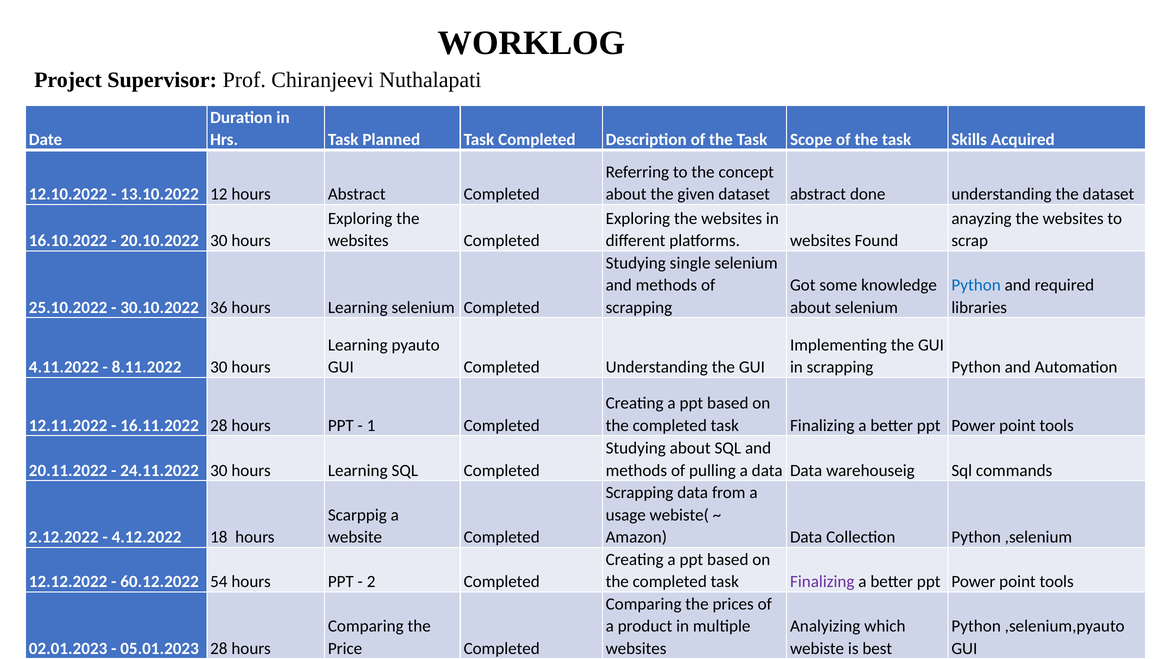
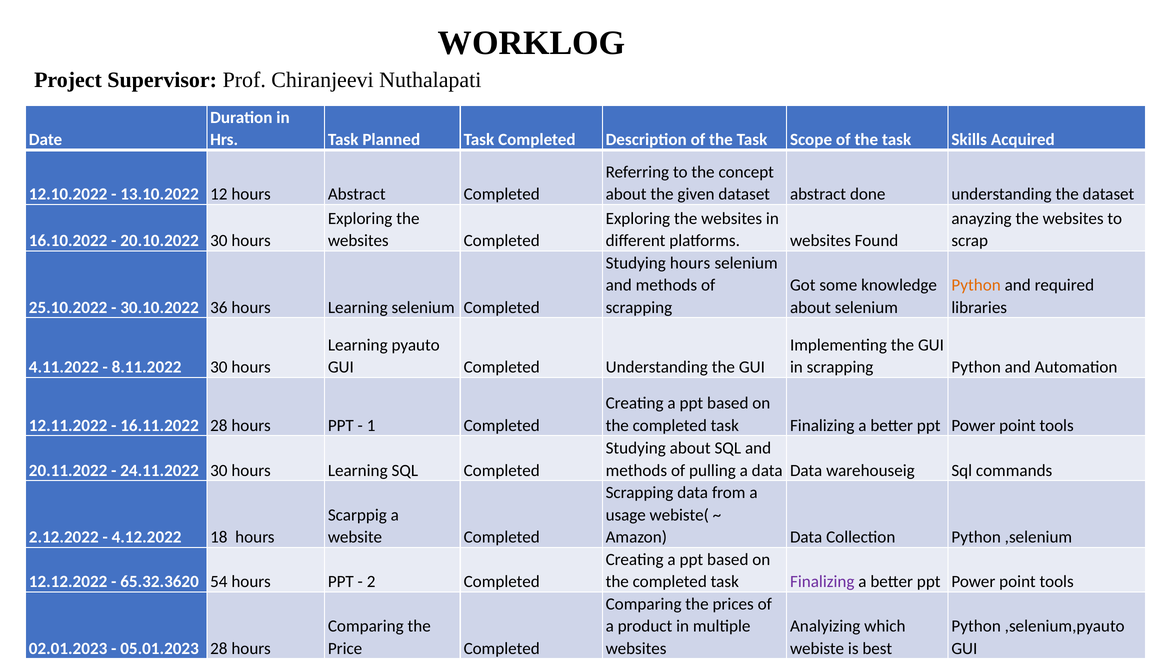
Studying single: single -> hours
Python at (976, 285) colour: blue -> orange
60.12.2022: 60.12.2022 -> 65.32.3620
